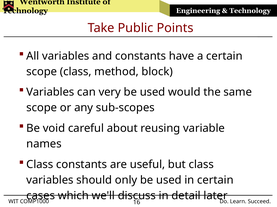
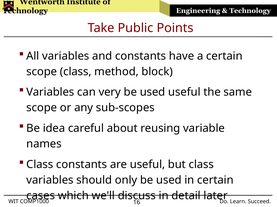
used would: would -> useful
void: void -> idea
